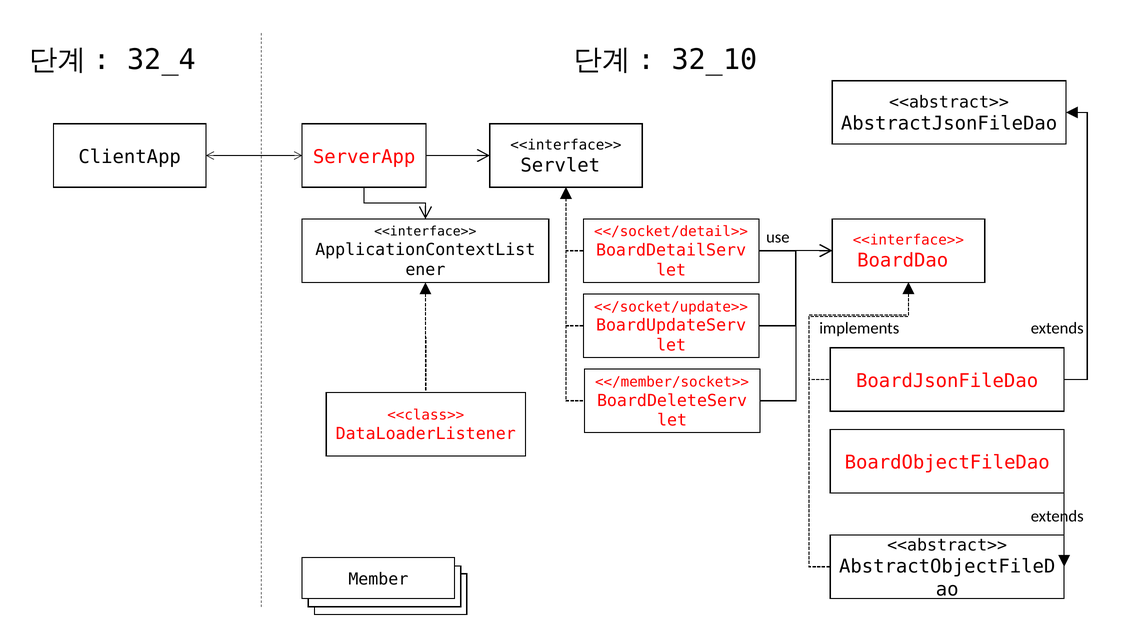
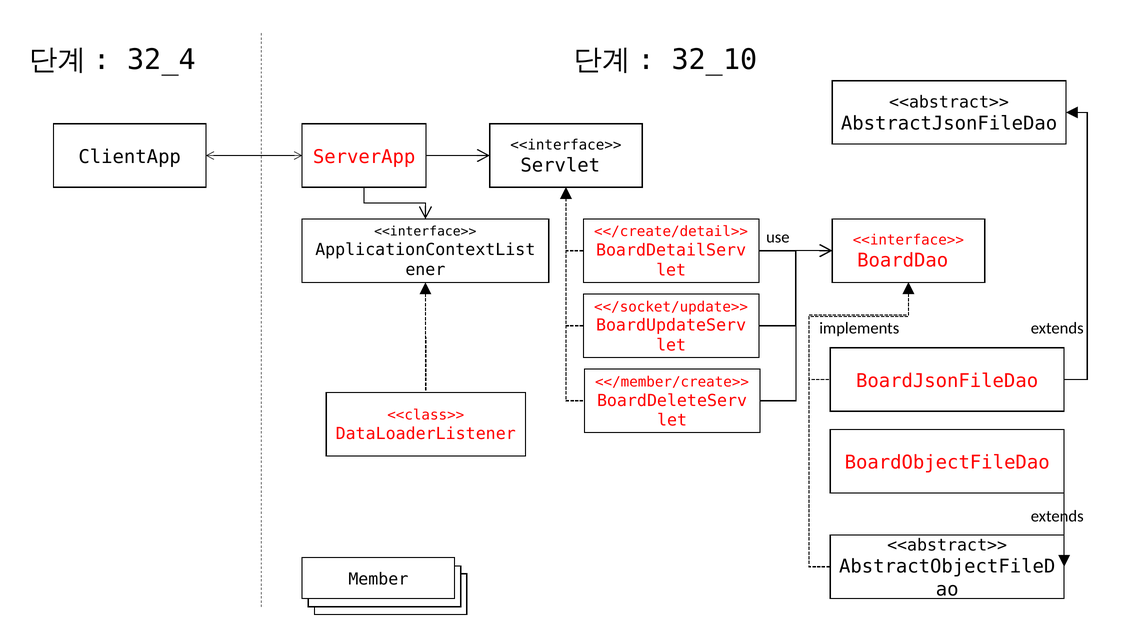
<</socket/detail>>: <</socket/detail>> -> <</create/detail>>
<</member/socket>>: <</member/socket>> -> <</member/create>>
